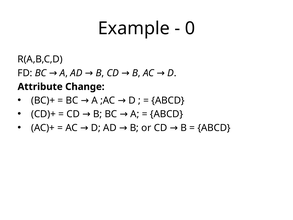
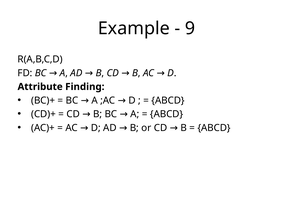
0: 0 -> 9
Change: Change -> Finding
